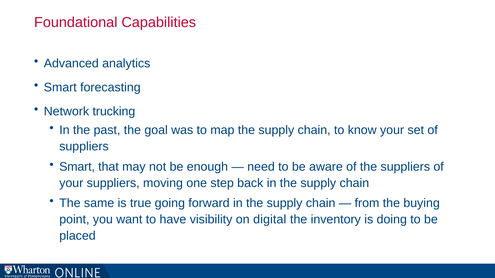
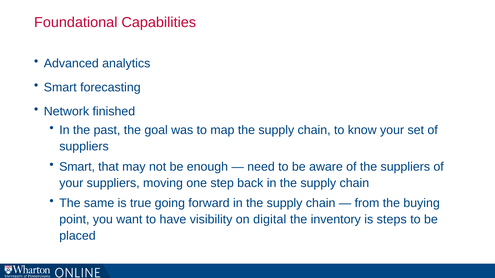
trucking: trucking -> finished
doing: doing -> steps
